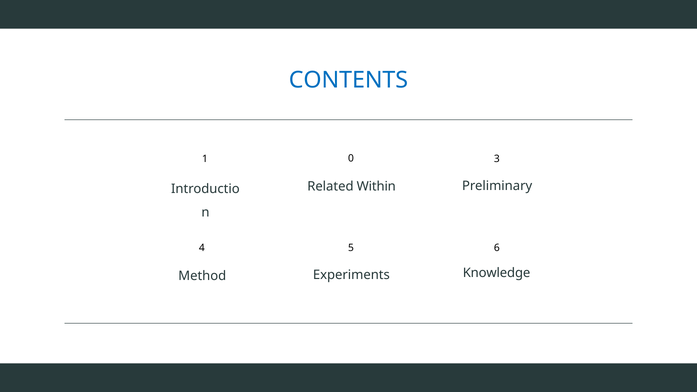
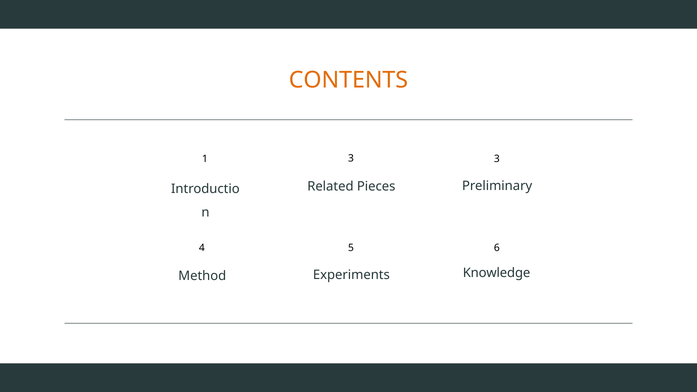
CONTENTS colour: blue -> orange
1 0: 0 -> 3
Within: Within -> Pieces
